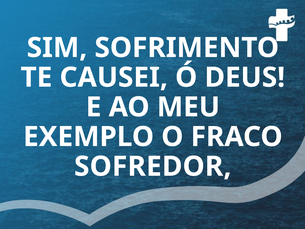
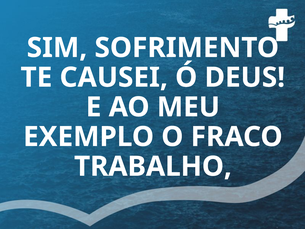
SOFREDOR: SOFREDOR -> TRABALHO
